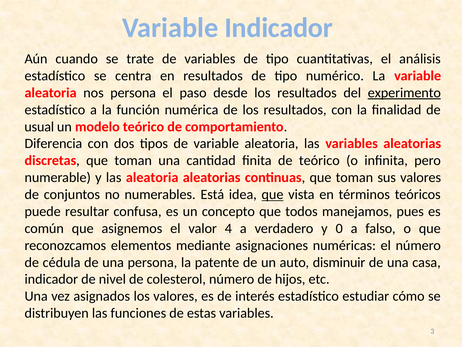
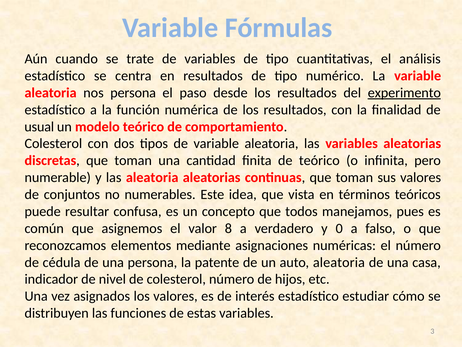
Variable Indicador: Indicador -> Fórmulas
Diferencia at (53, 143): Diferencia -> Colesterol
Está: Está -> Este
que at (273, 194) underline: present -> none
4: 4 -> 8
auto disminuir: disminuir -> aleatoria
